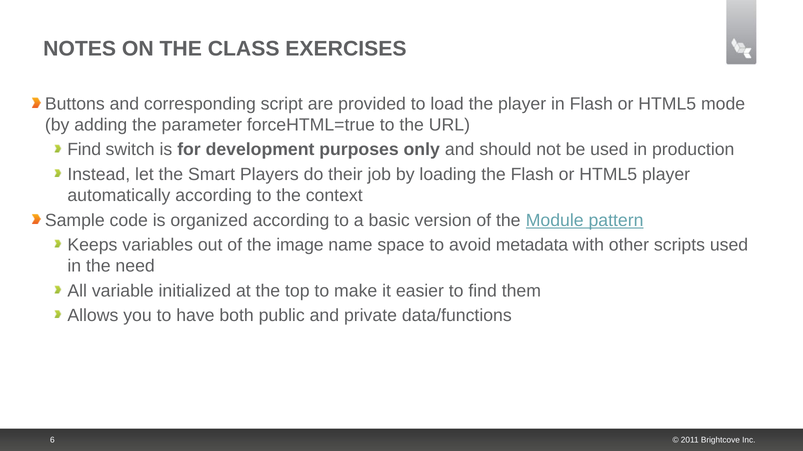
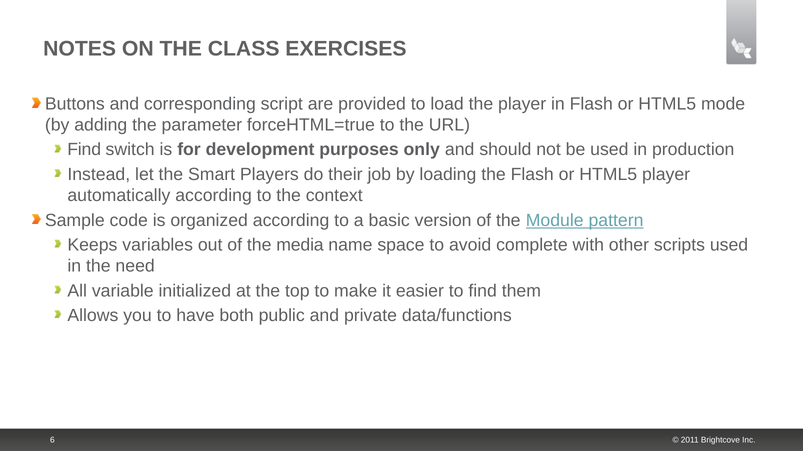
image: image -> media
metadata: metadata -> complete
